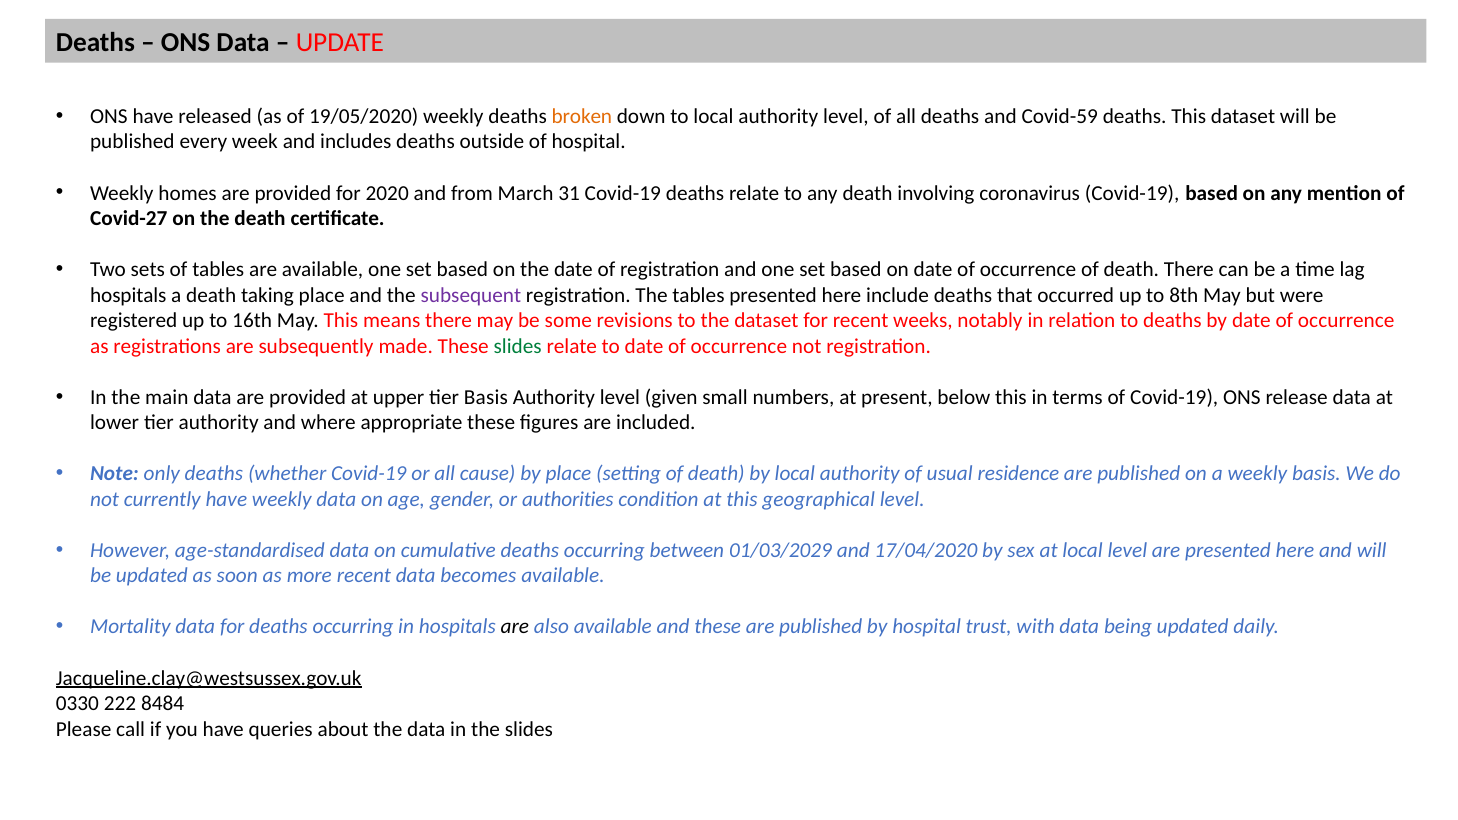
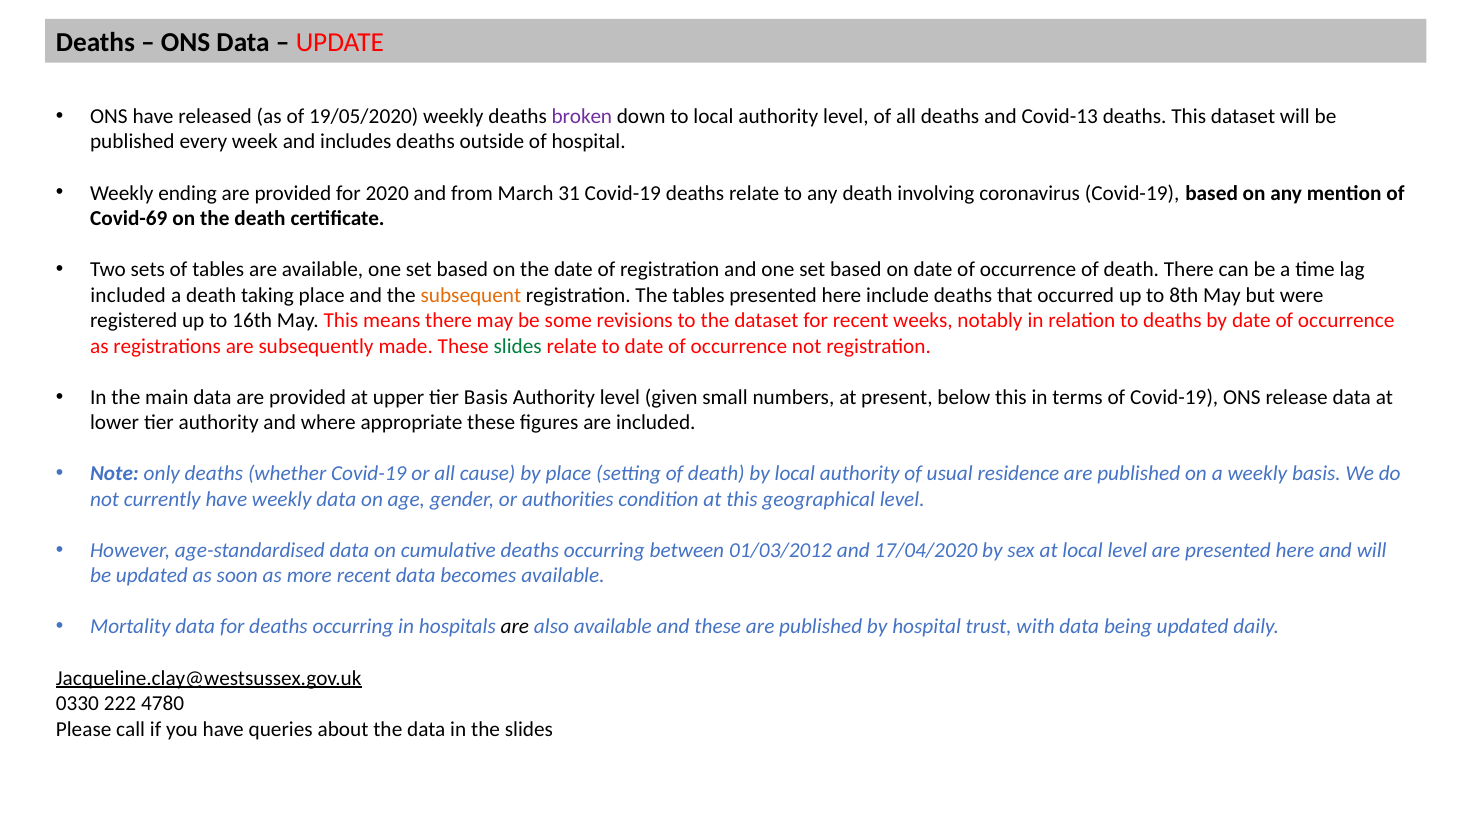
broken colour: orange -> purple
Covid-59: Covid-59 -> Covid-13
homes: homes -> ending
Covid-27: Covid-27 -> Covid-69
hospitals at (128, 295): hospitals -> included
subsequent colour: purple -> orange
01/03/2029: 01/03/2029 -> 01/03/2012
8484: 8484 -> 4780
